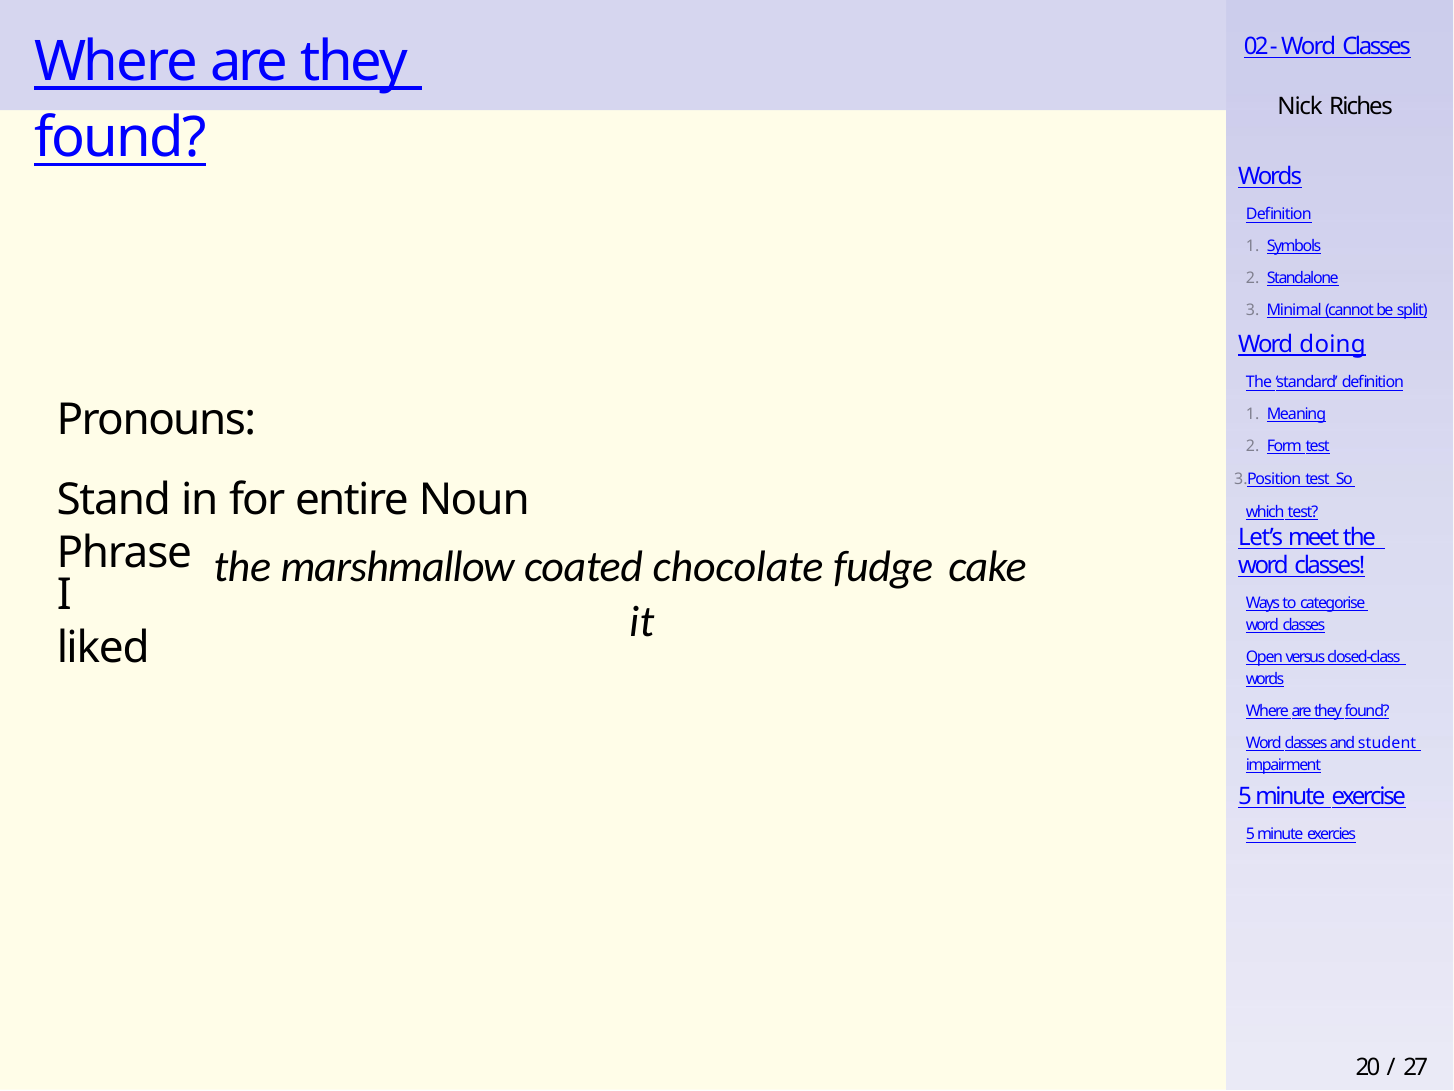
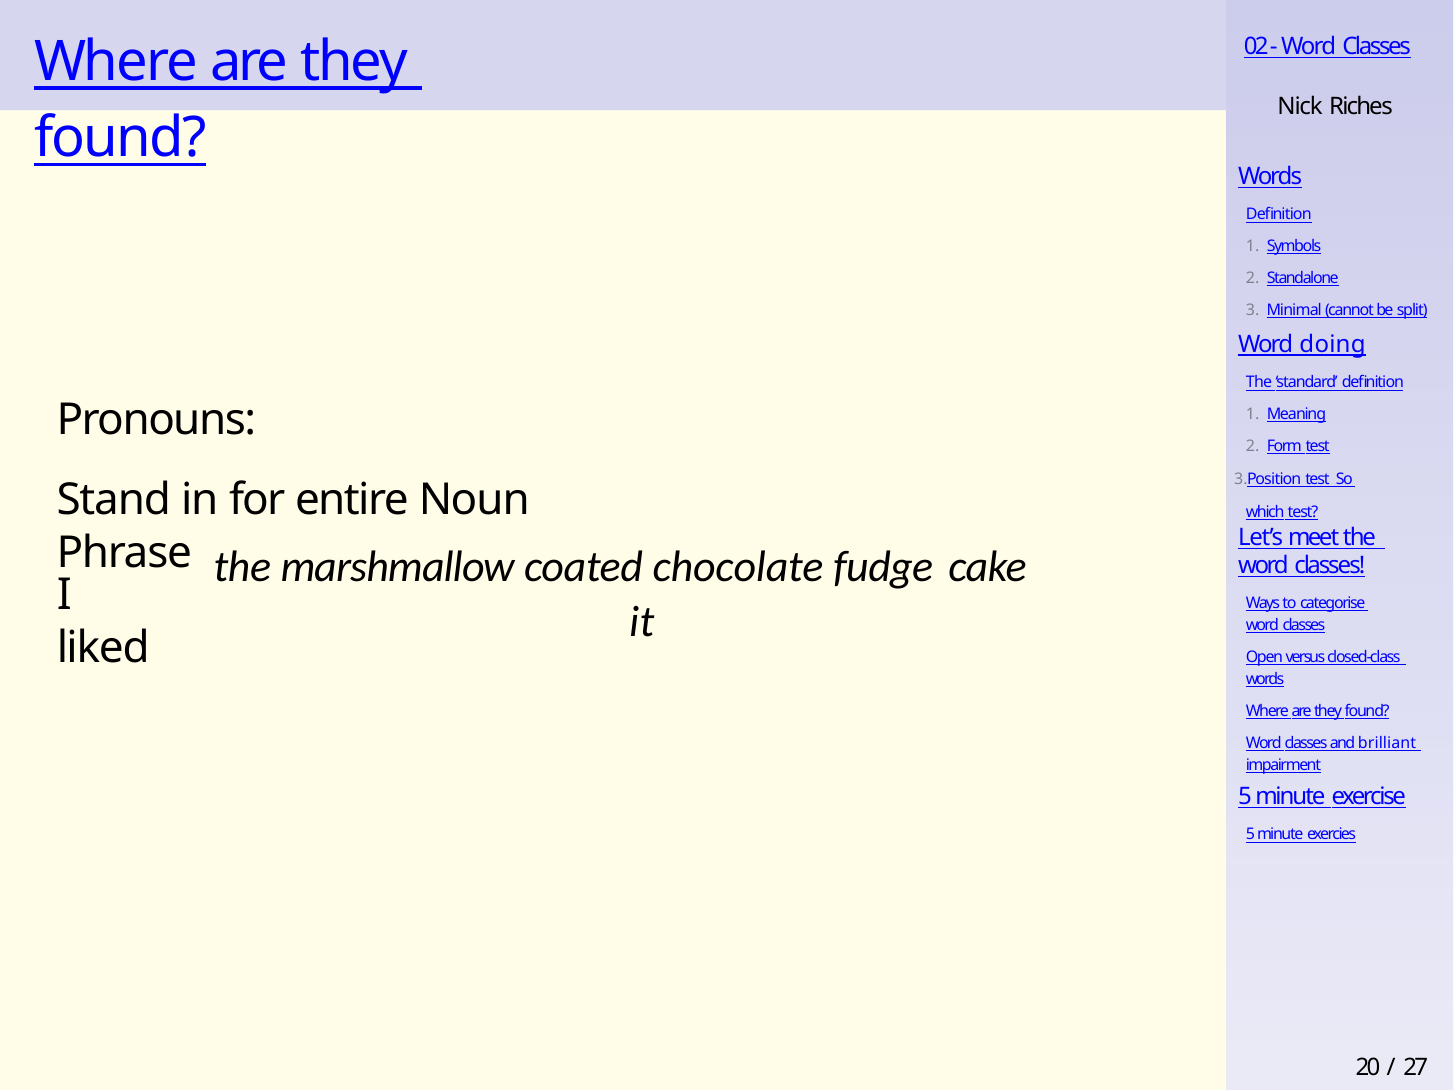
student: student -> brilliant
